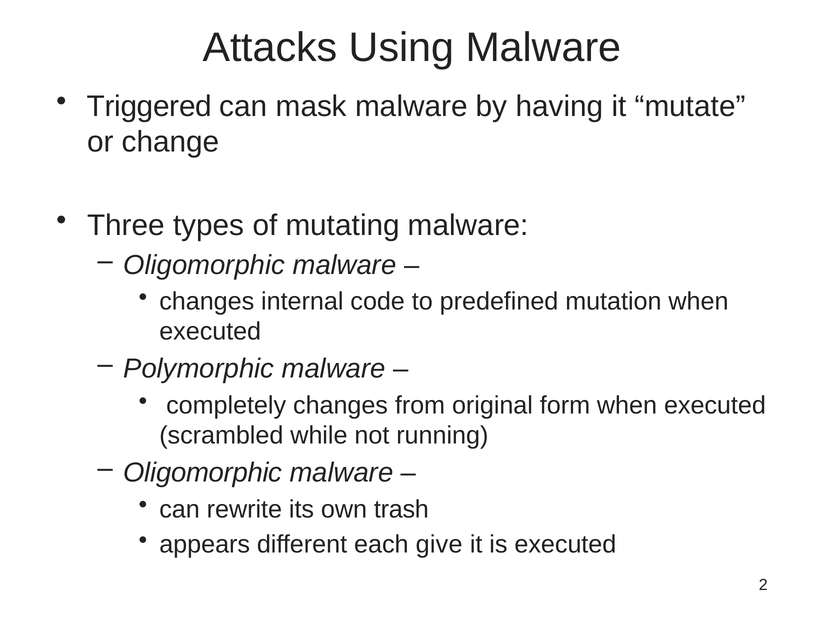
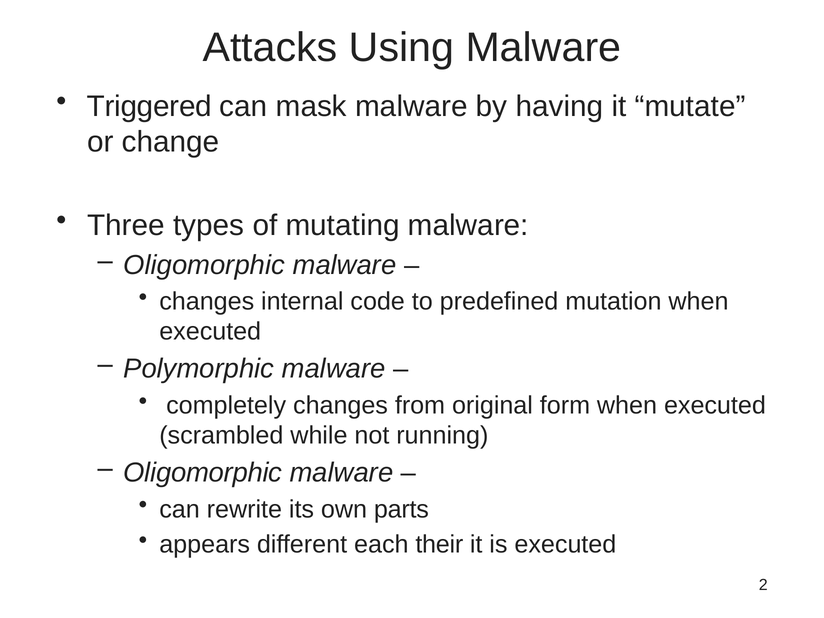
trash: trash -> parts
give: give -> their
